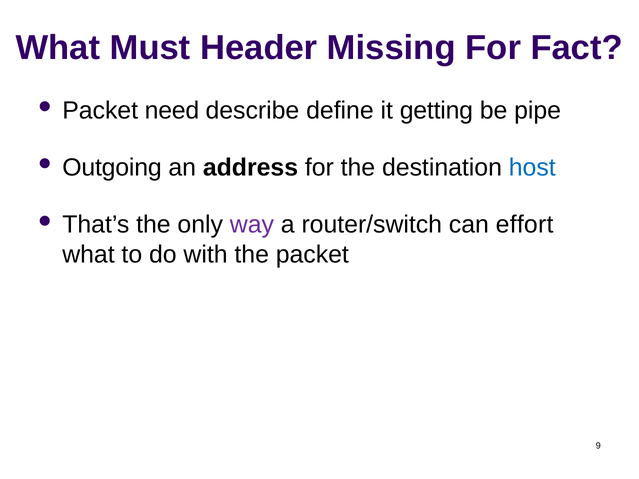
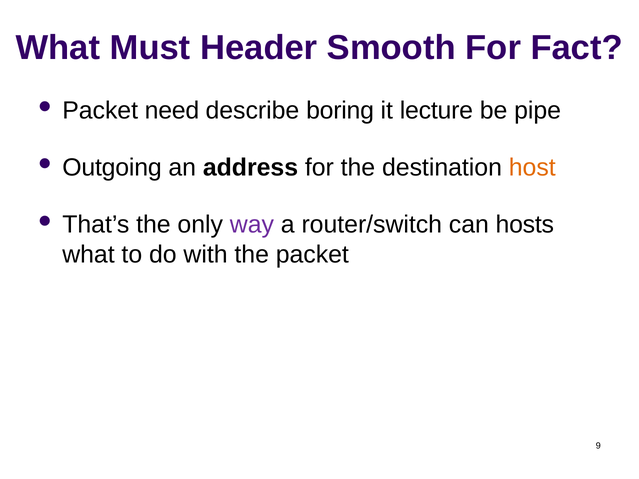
Missing: Missing -> Smooth
define: define -> boring
getting: getting -> lecture
host colour: blue -> orange
effort: effort -> hosts
